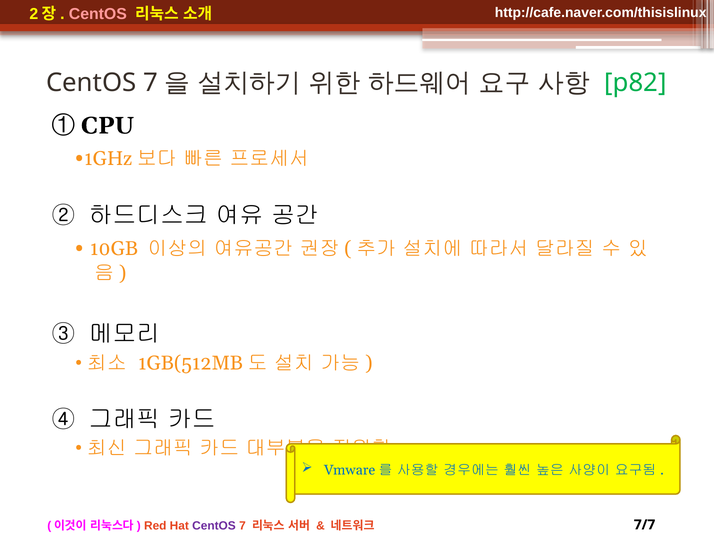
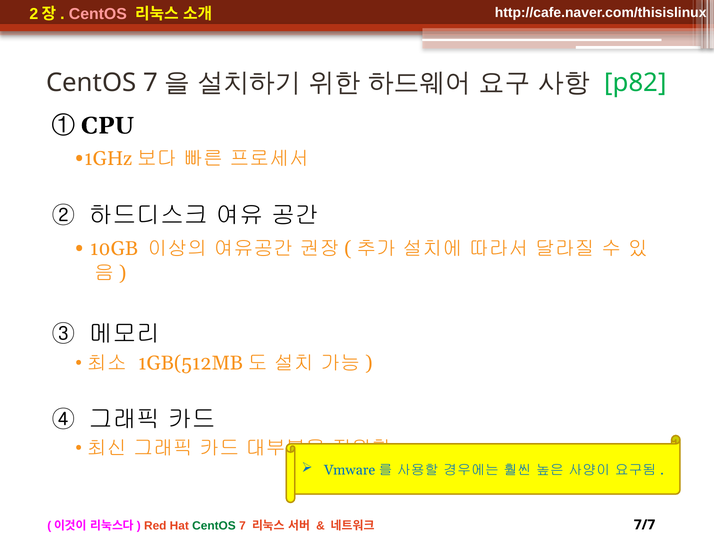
CentOS at (214, 525) colour: purple -> green
